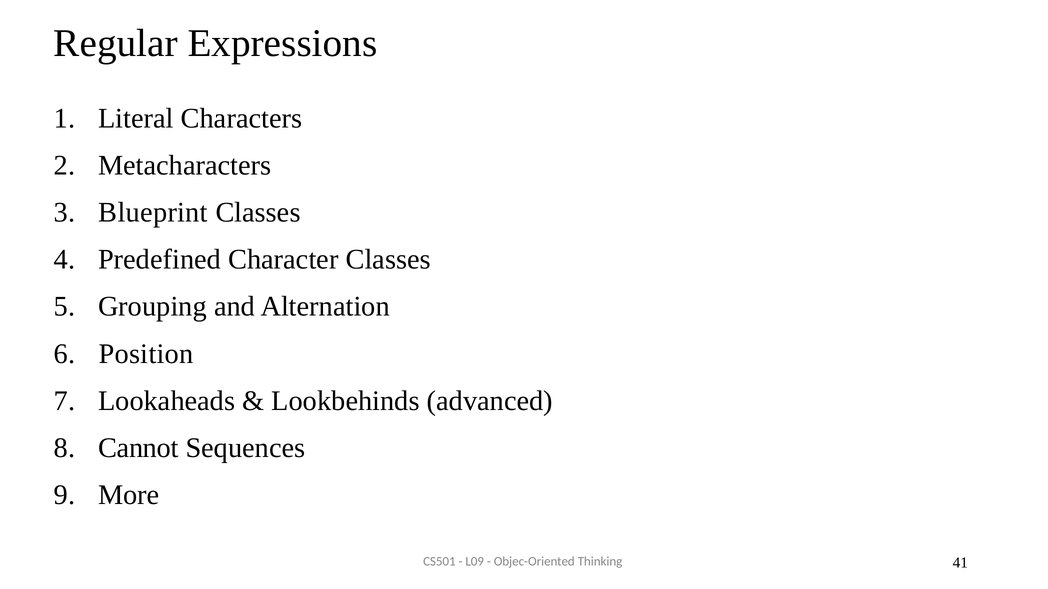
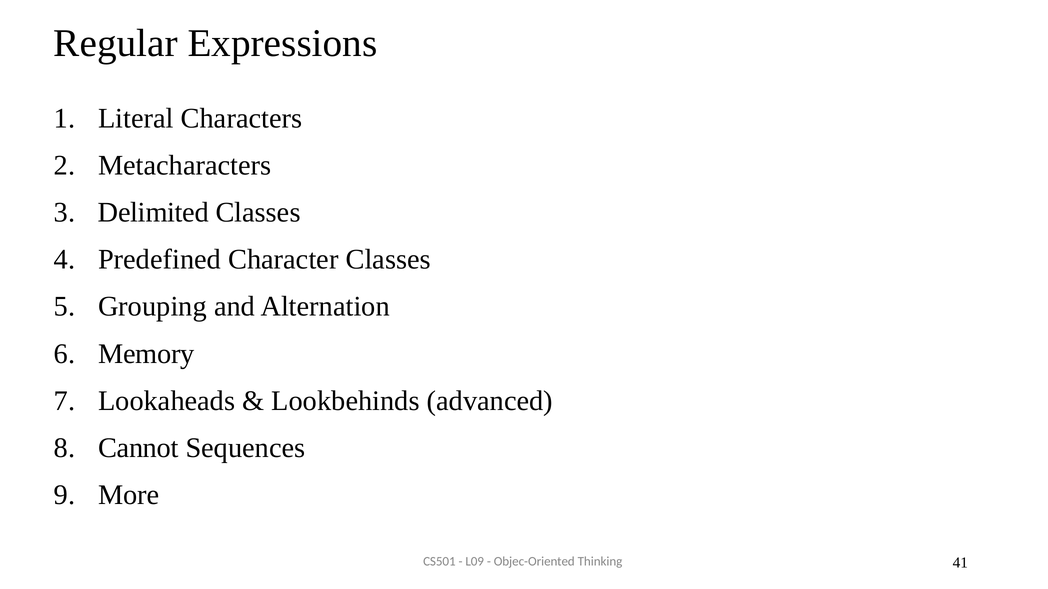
Blueprint: Blueprint -> Delimited
Position: Position -> Memory
